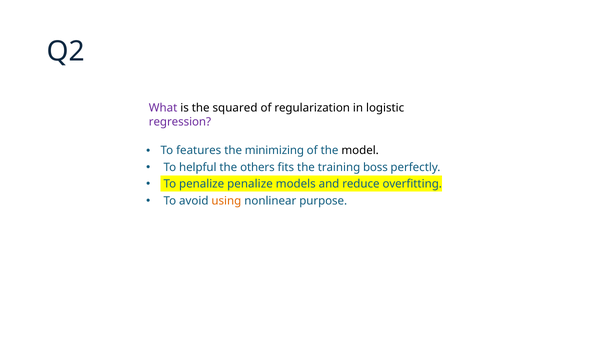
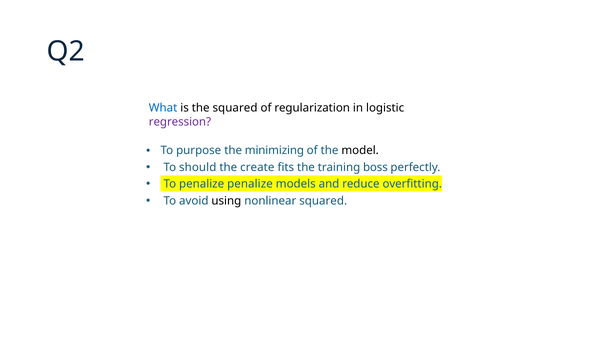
What colour: purple -> blue
features: features -> purpose
helpful: helpful -> should
others: others -> create
using colour: orange -> black
nonlinear purpose: purpose -> squared
